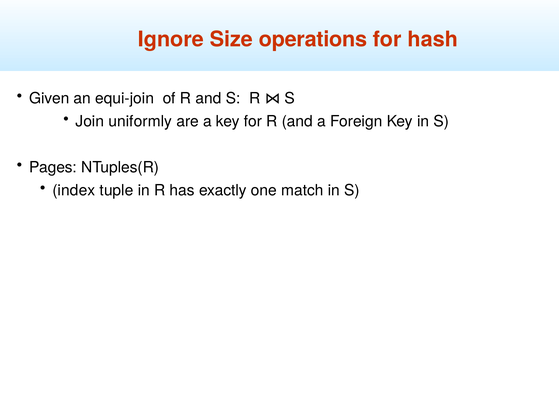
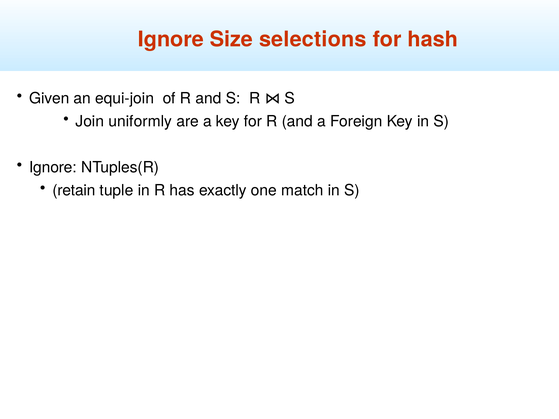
operations: operations -> selections
Pages at (53, 168): Pages -> Ignore
index: index -> retain
